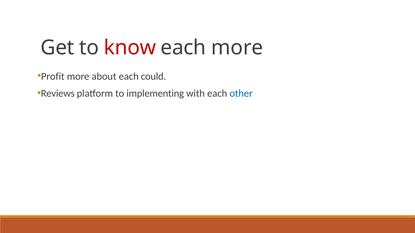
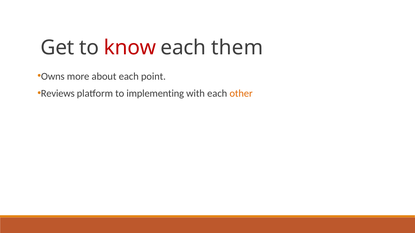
each more: more -> them
Profit: Profit -> Owns
could: could -> point
other colour: blue -> orange
